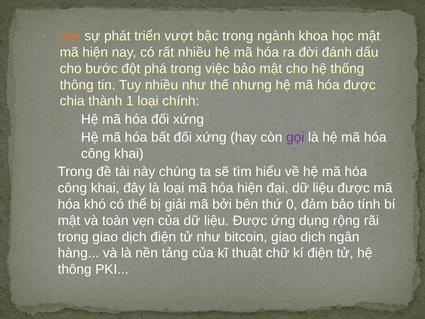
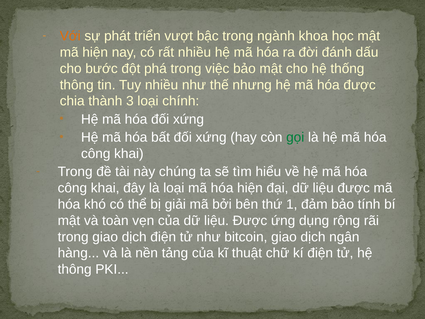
1: 1 -> 3
gọi colour: purple -> green
0: 0 -> 1
